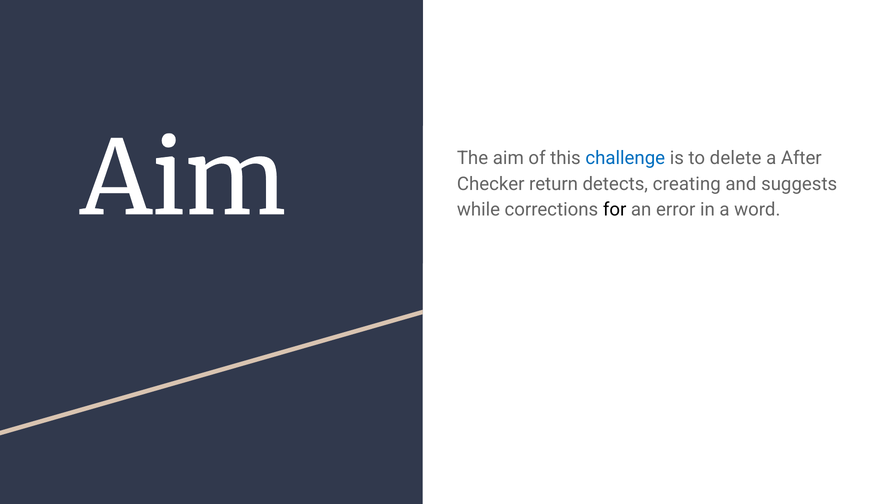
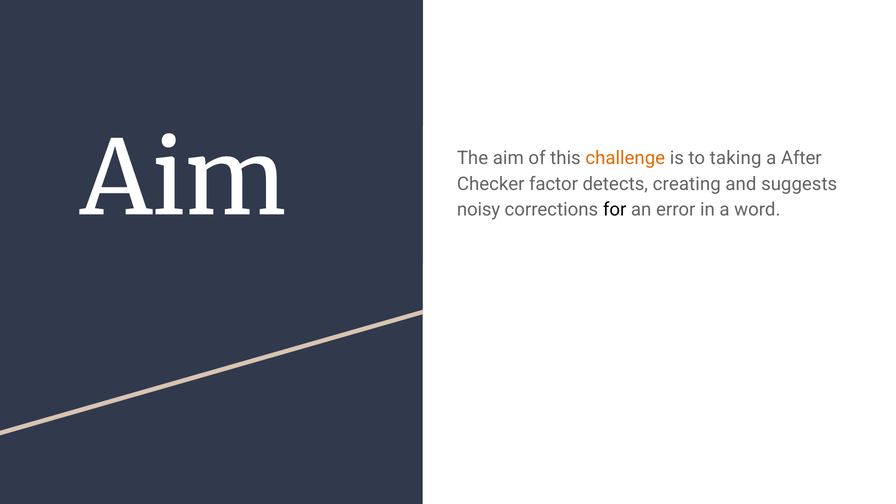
challenge colour: blue -> orange
delete: delete -> taking
return: return -> factor
while: while -> noisy
